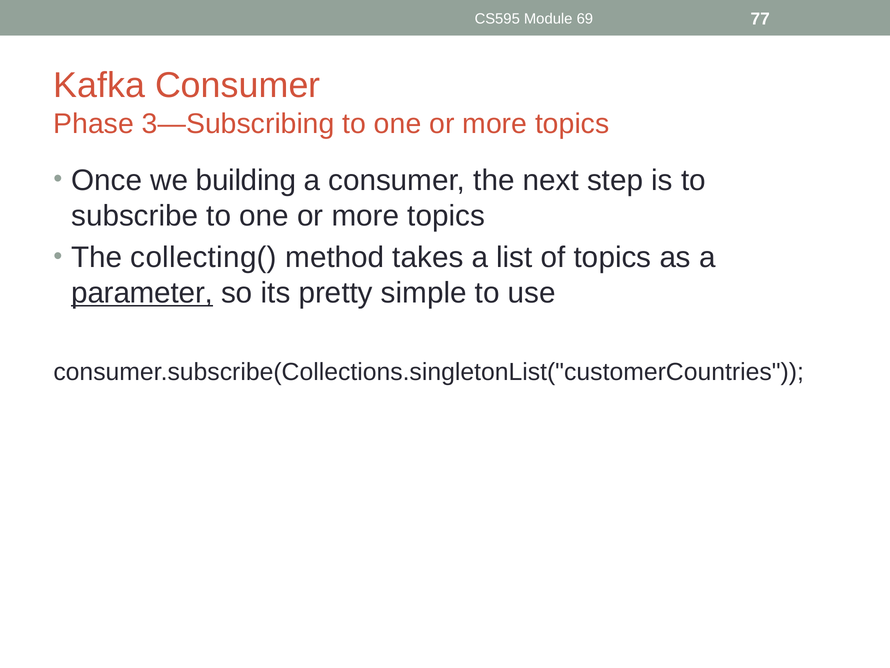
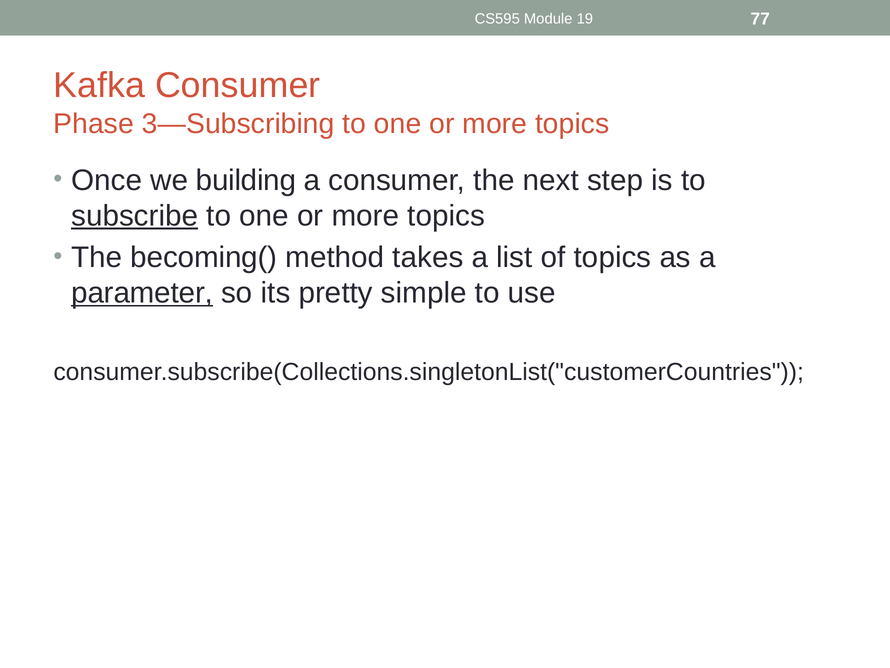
69: 69 -> 19
subscribe underline: none -> present
collecting(: collecting( -> becoming(
